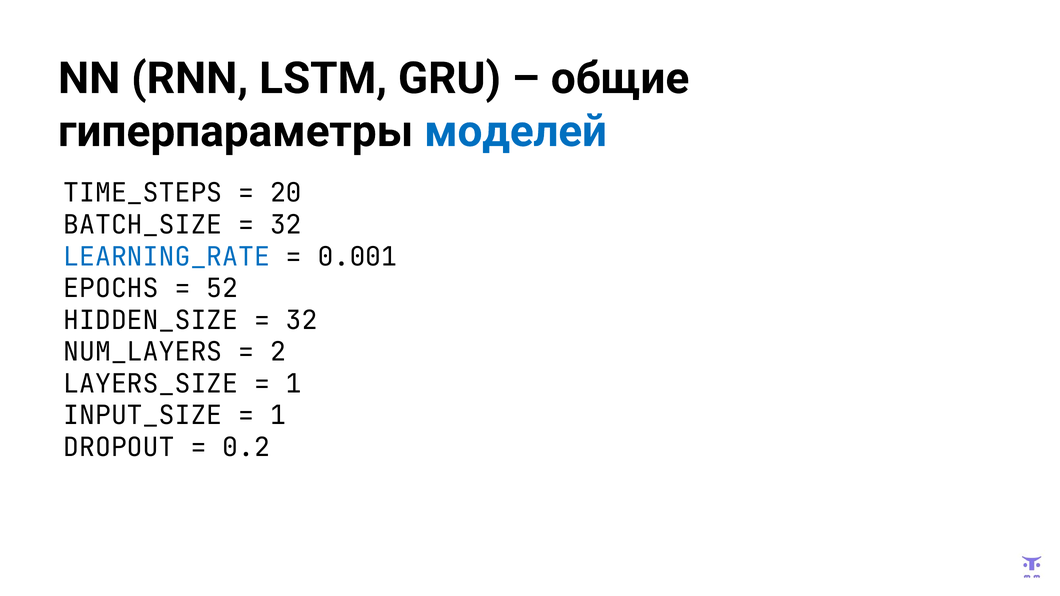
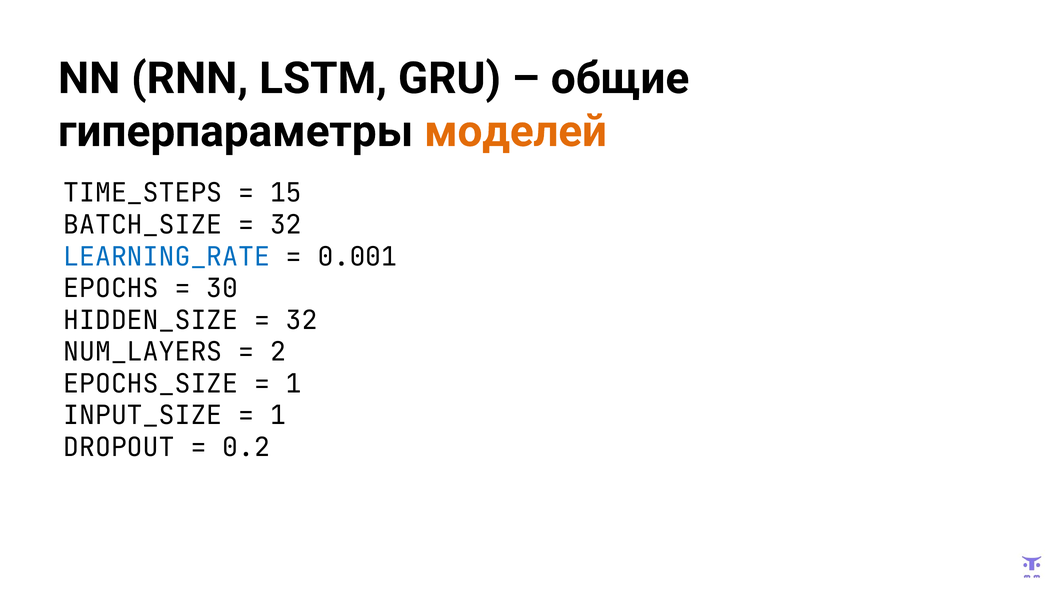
моделей colour: blue -> orange
20: 20 -> 15
52: 52 -> 30
LAYERS_SIZE: LAYERS_SIZE -> EPOCHS_SIZE
